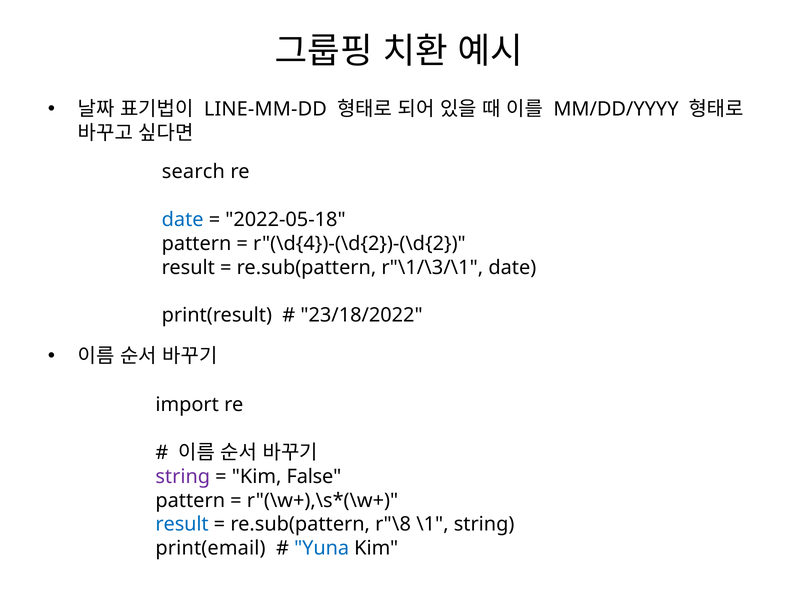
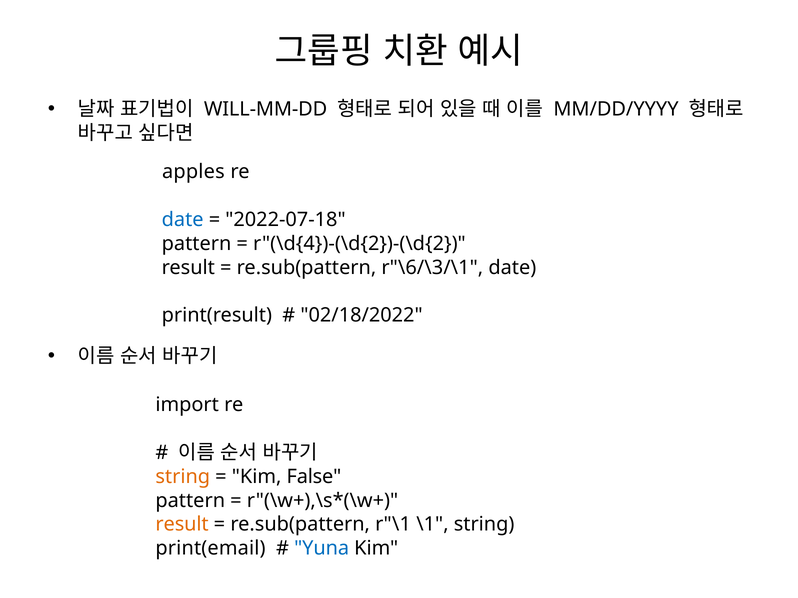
LINE-MM-DD: LINE-MM-DD -> WILL-MM-DD
search: search -> apples
2022-05-18: 2022-05-18 -> 2022-07-18
r"\1/\3/\1: r"\1/\3/\1 -> r"\6/\3/\1
23/18/2022: 23/18/2022 -> 02/18/2022
string at (183, 477) colour: purple -> orange
result at (182, 525) colour: blue -> orange
r"\8: r"\8 -> r"\1
